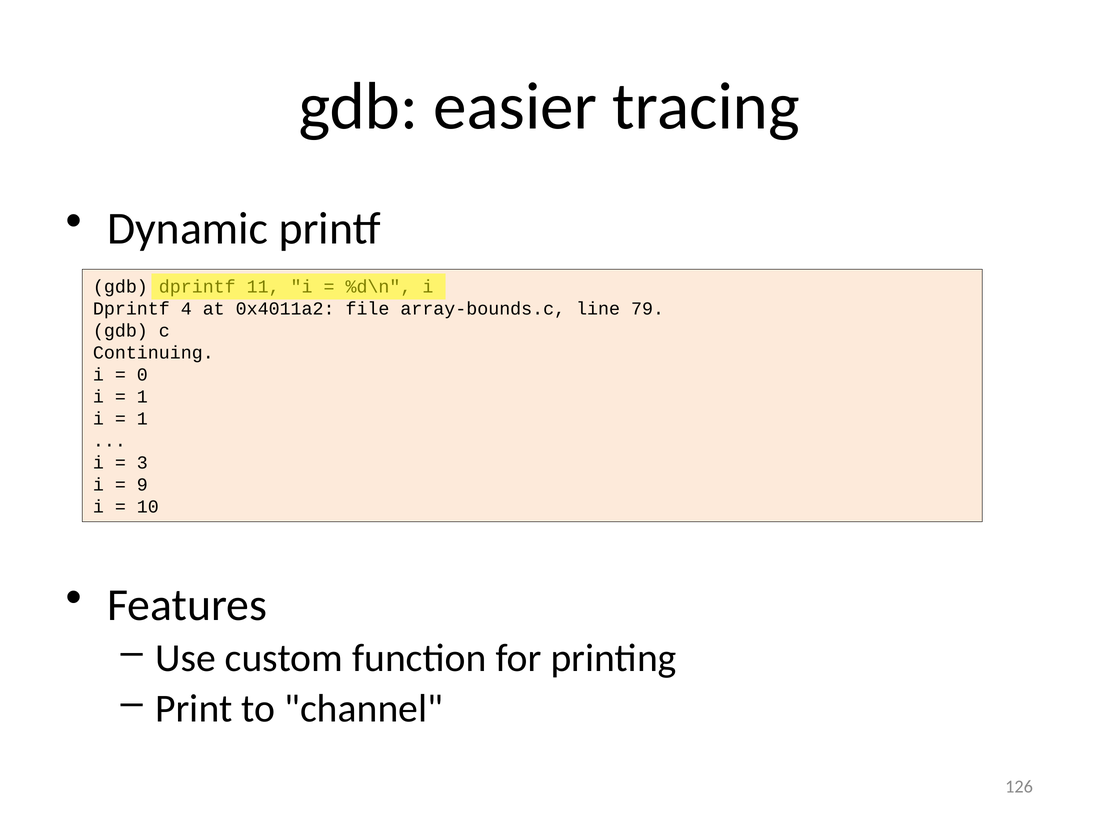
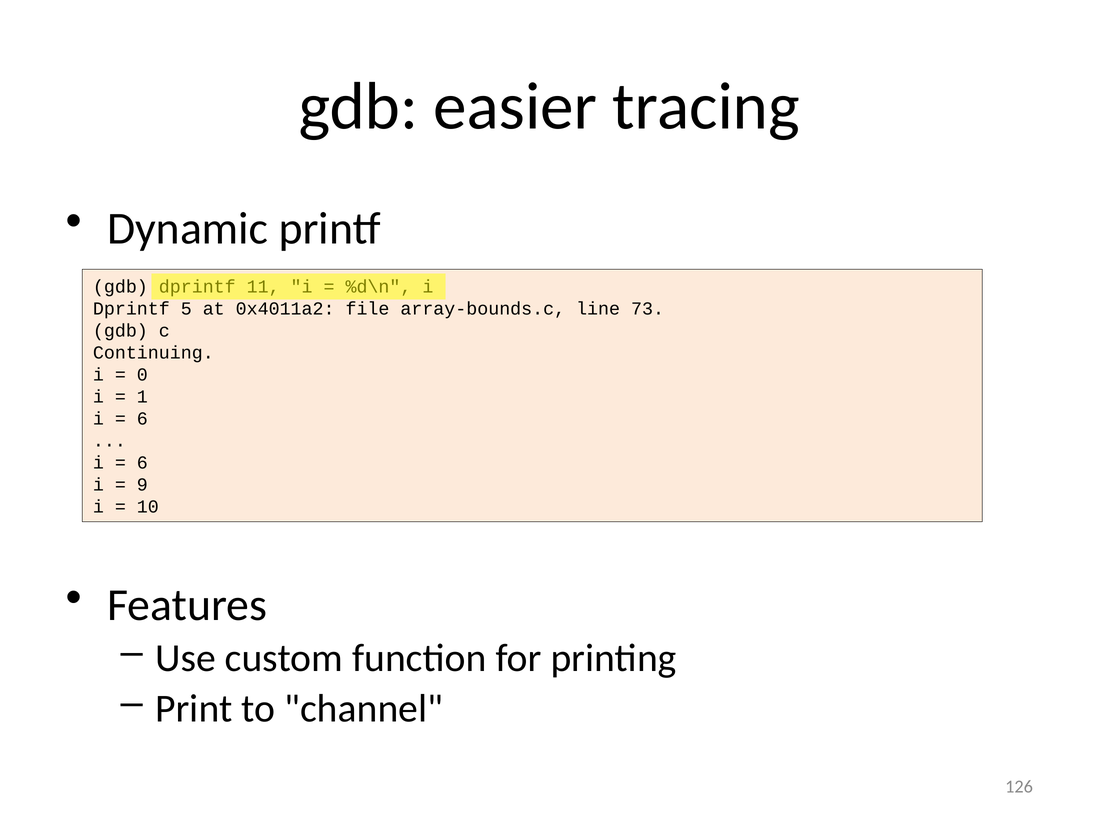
4: 4 -> 5
79: 79 -> 73
1 at (142, 419): 1 -> 6
3 at (142, 463): 3 -> 6
